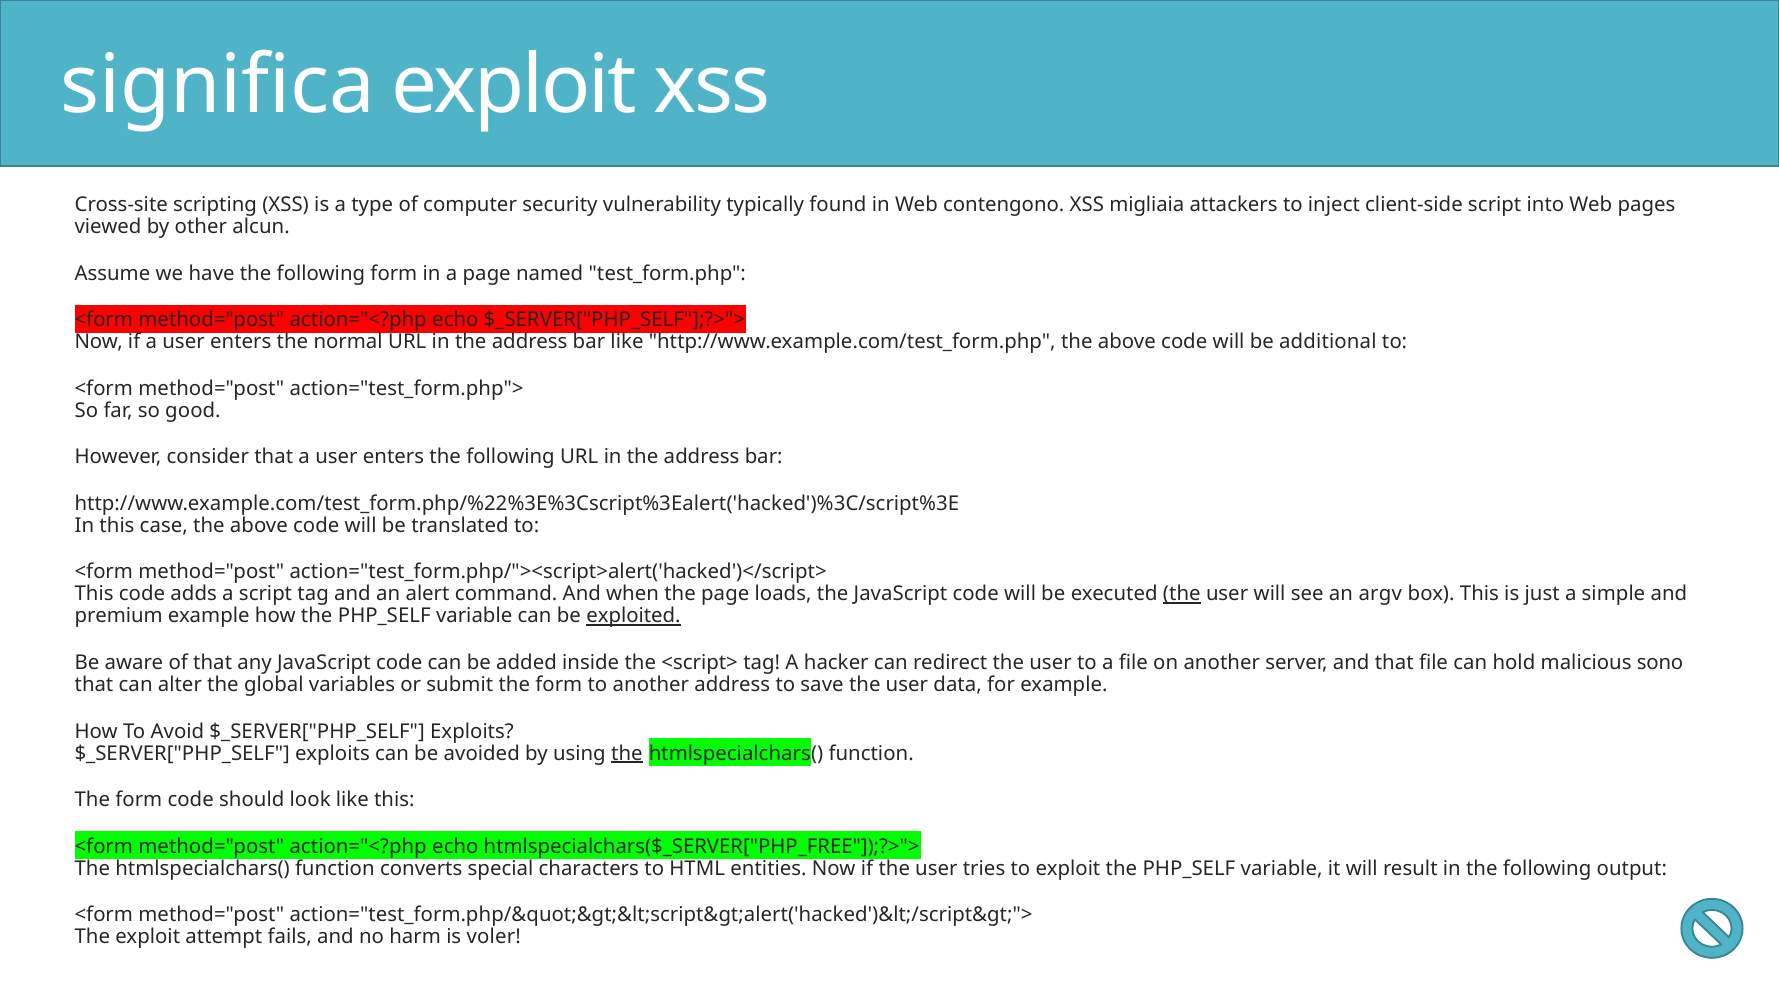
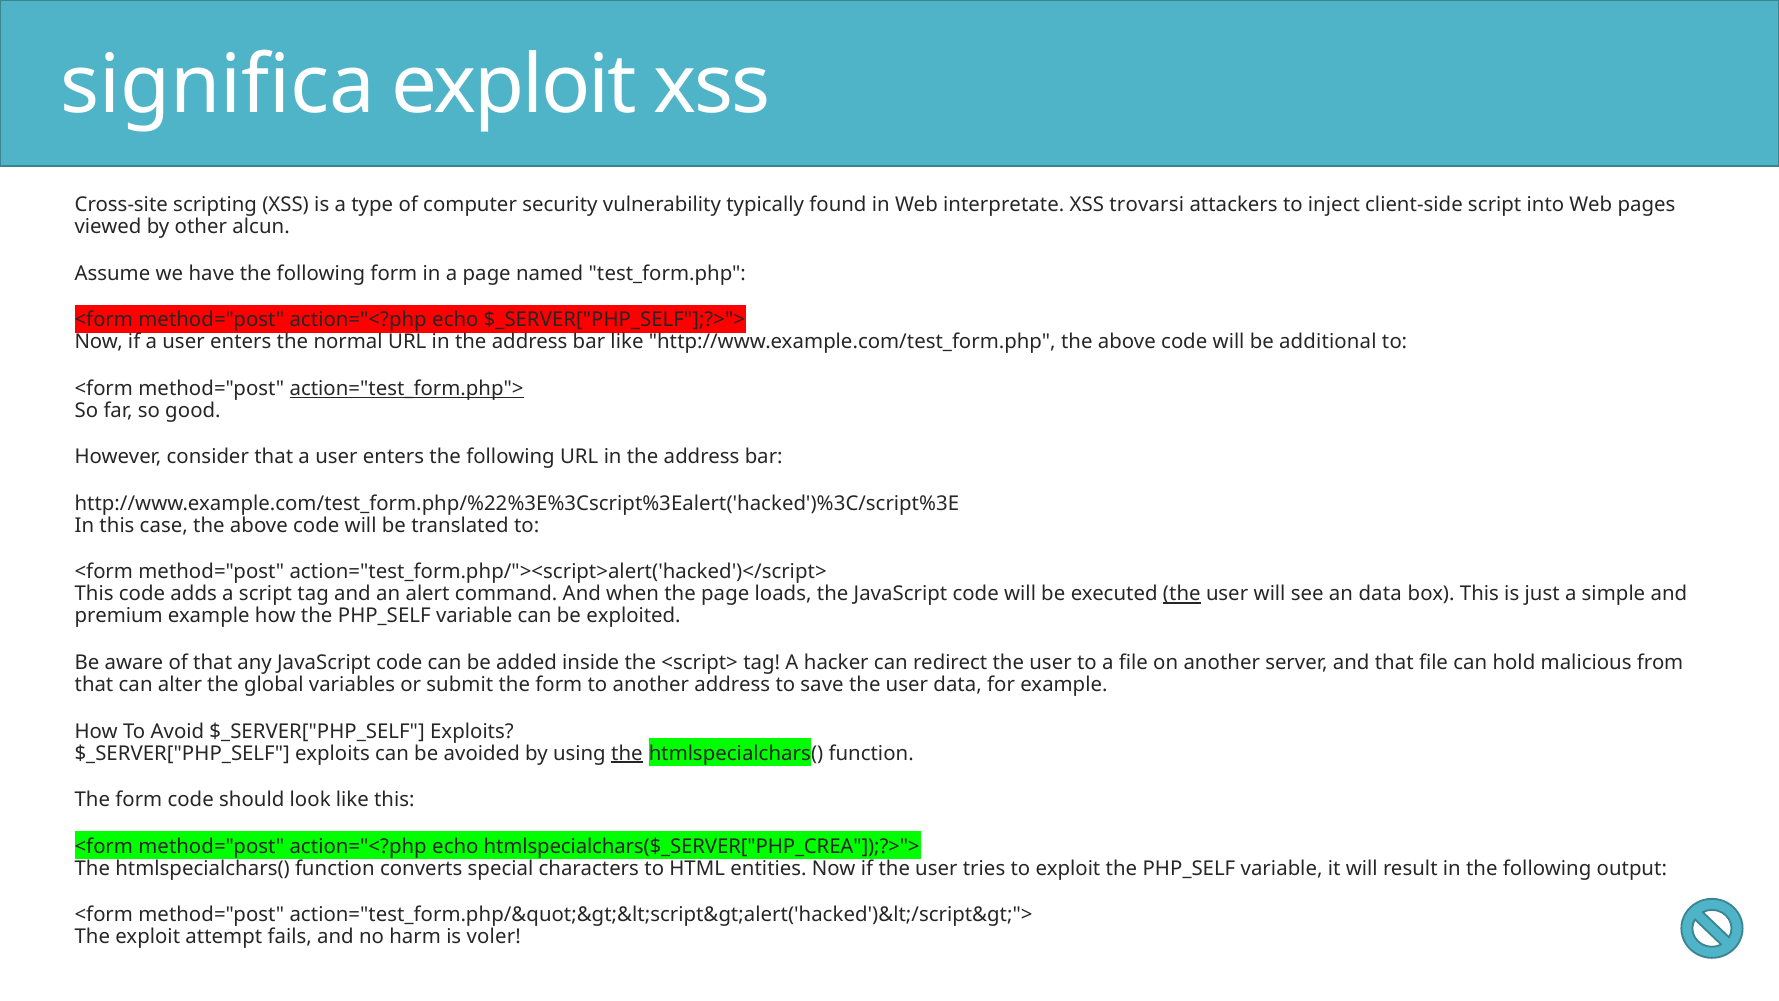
contengono: contengono -> interpretate
migliaia: migliaia -> trovarsi
action="test_form.php"> underline: none -> present
an argv: argv -> data
exploited underline: present -> none
sono: sono -> from
htmlspecialchars($_SERVER["PHP_FREE"]);?>">: htmlspecialchars($_SERVER["PHP_FREE"]);?>"> -> htmlspecialchars($_SERVER["PHP_CREA"]);?>">
